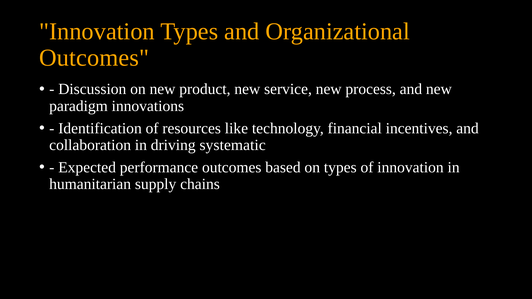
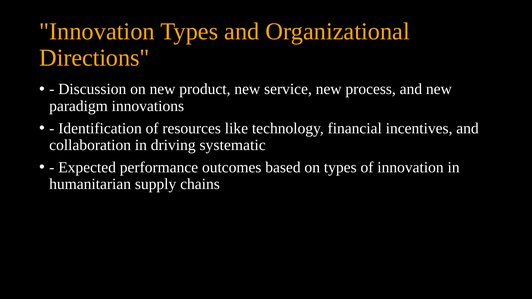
Outcomes at (94, 58): Outcomes -> Directions
